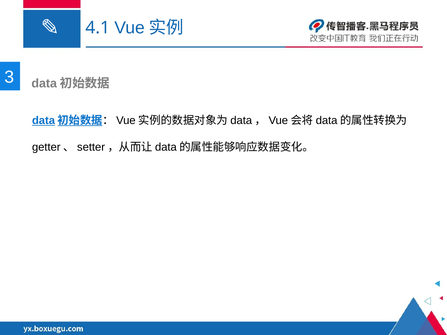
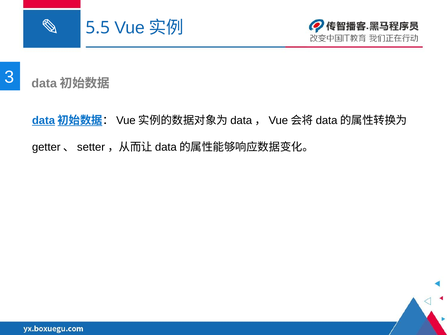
4.1: 4.1 -> 5.5
